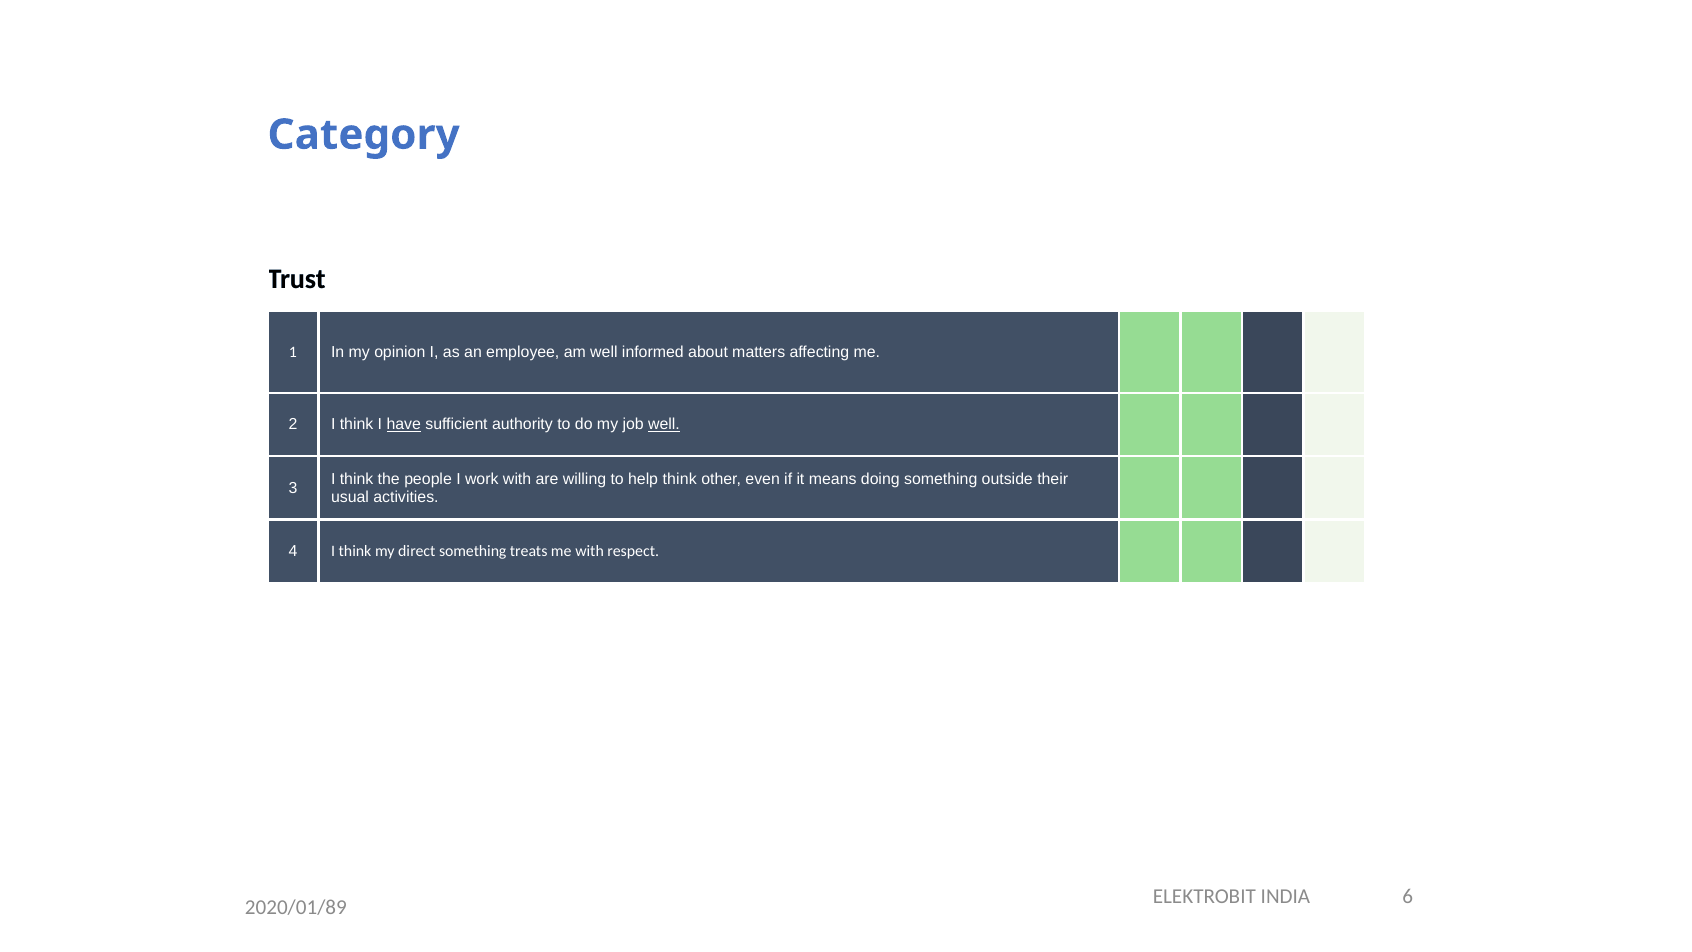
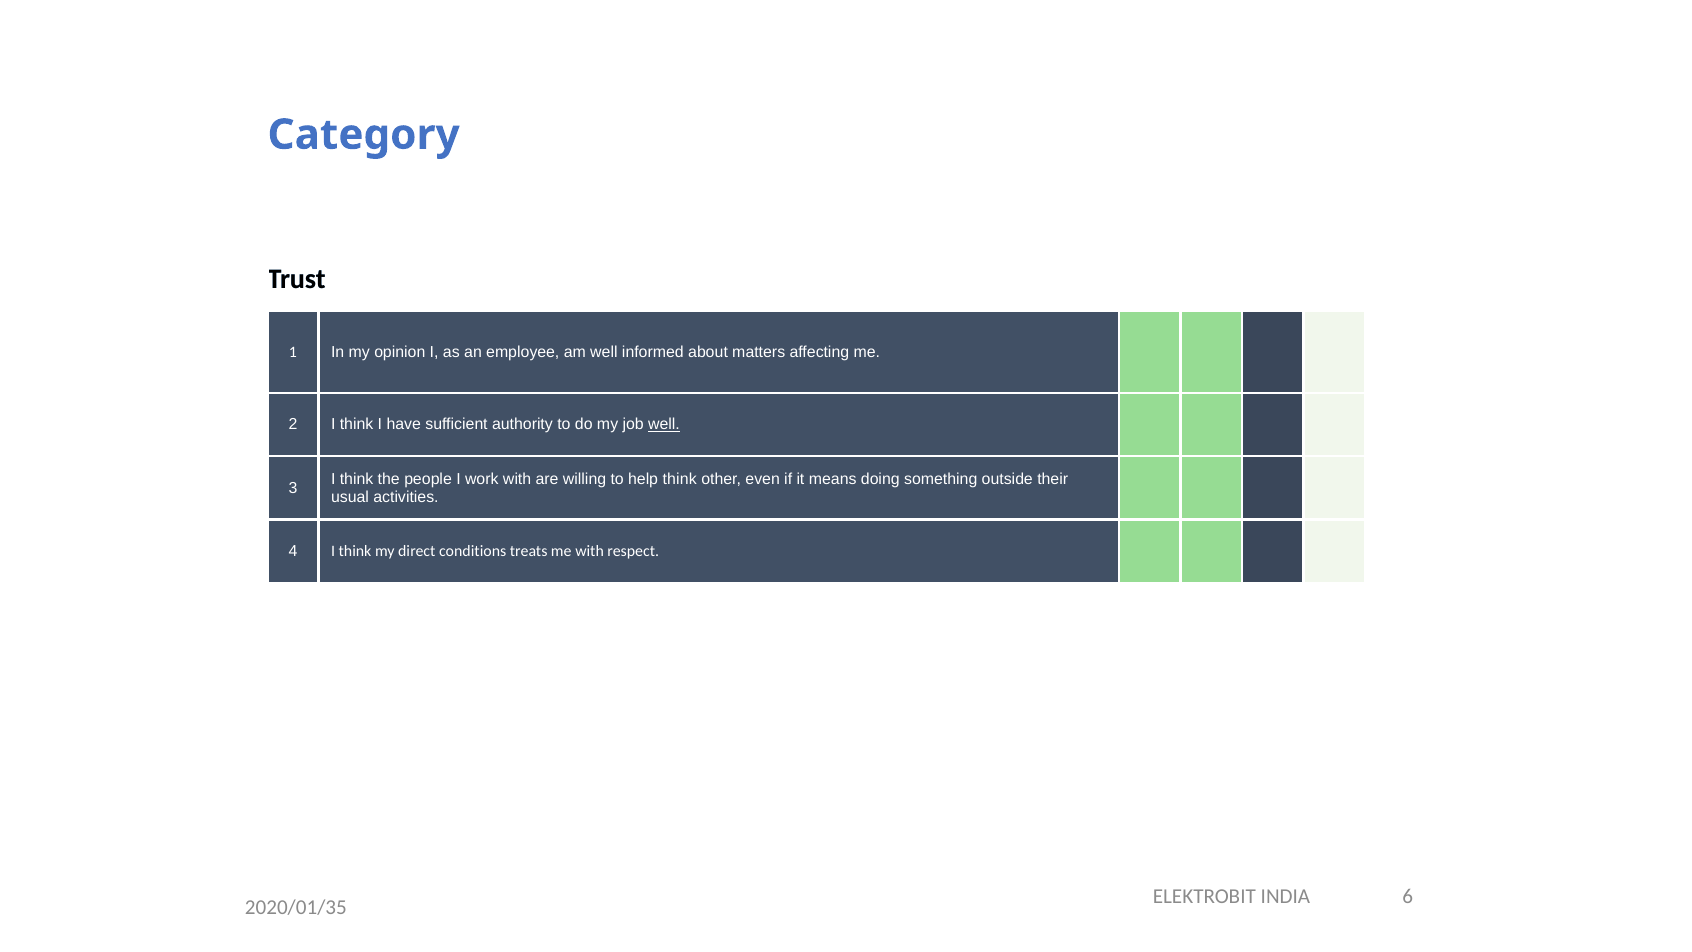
have at (404, 425) underline: present -> none
direct something: something -> conditions
2020/01/89: 2020/01/89 -> 2020/01/35
